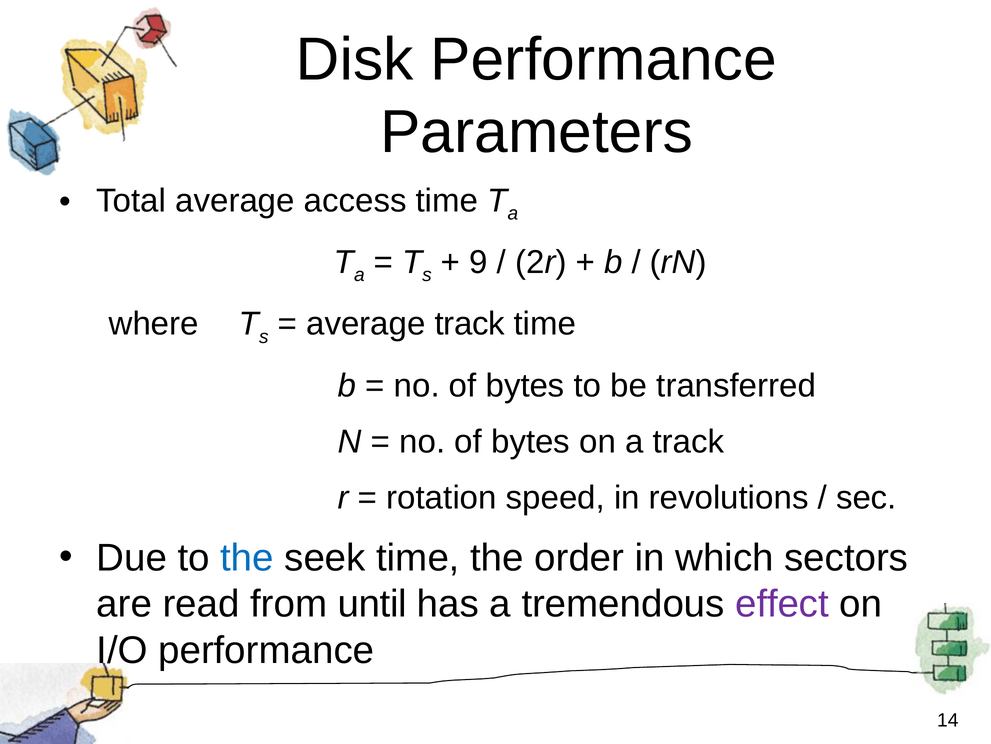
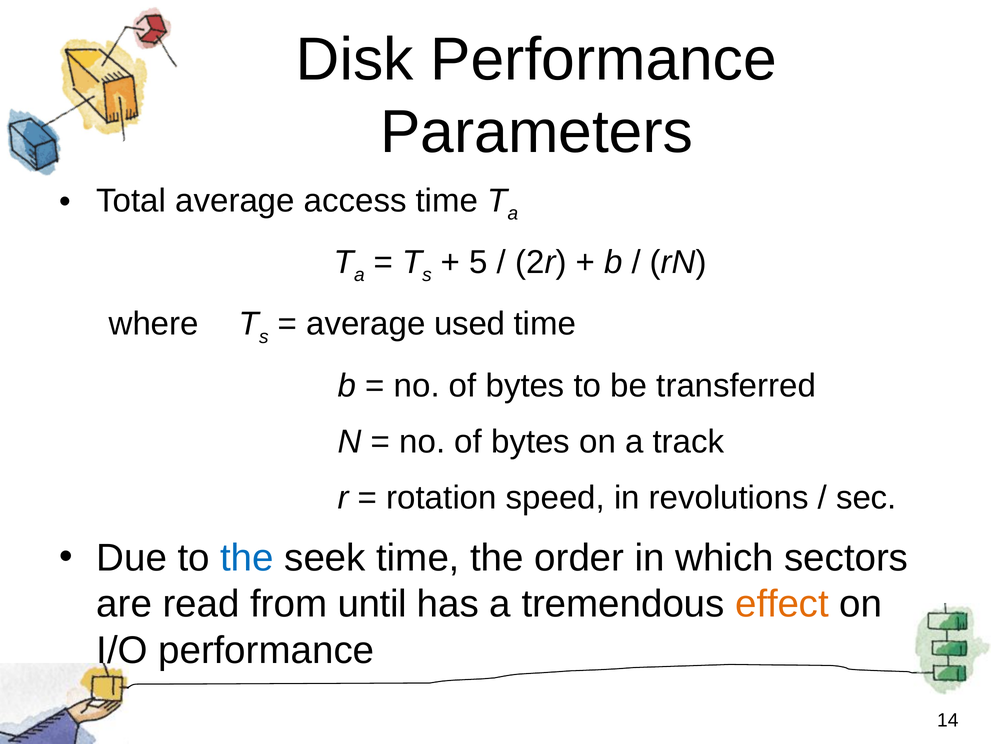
9: 9 -> 5
average track: track -> used
effect colour: purple -> orange
